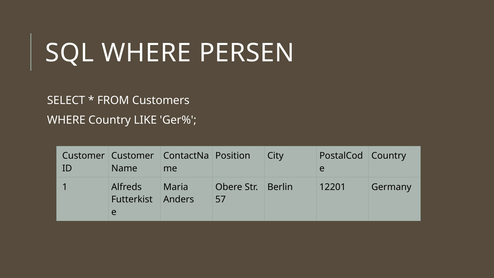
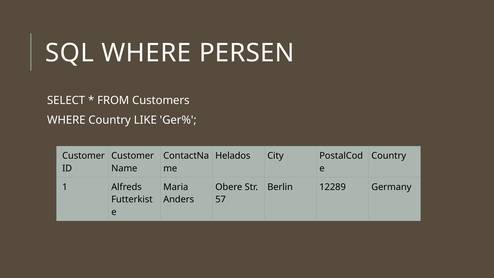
Position: Position -> Helados
12201: 12201 -> 12289
